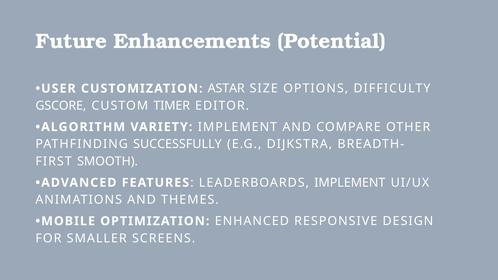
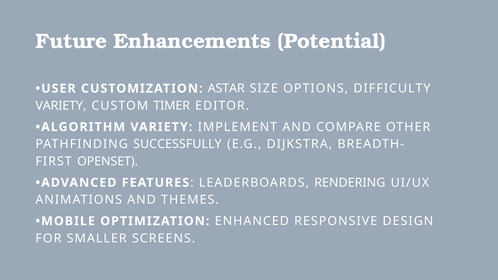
GSCORE at (61, 106): GSCORE -> VARIETY
SMOOTH: SMOOTH -> OPENSET
LEADERBOARDS IMPLEMENT: IMPLEMENT -> RENDERING
